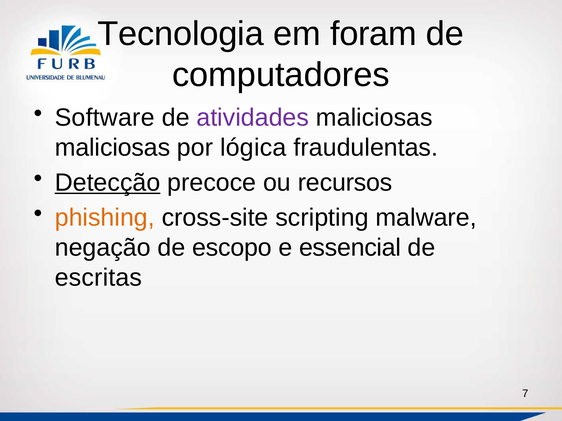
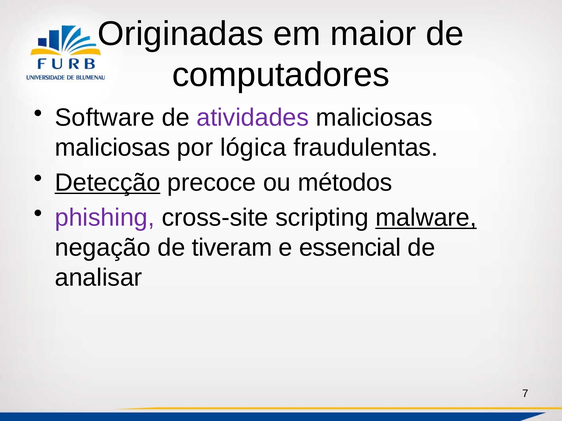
Tecnologia: Tecnologia -> Originadas
foram: foram -> maior
recursos: recursos -> métodos
phishing colour: orange -> purple
malware underline: none -> present
escopo: escopo -> tiveram
escritas: escritas -> analisar
